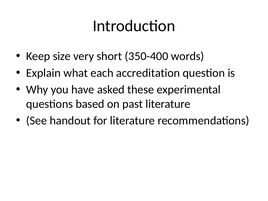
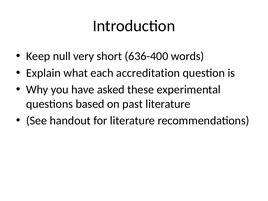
size: size -> null
350-400: 350-400 -> 636-400
